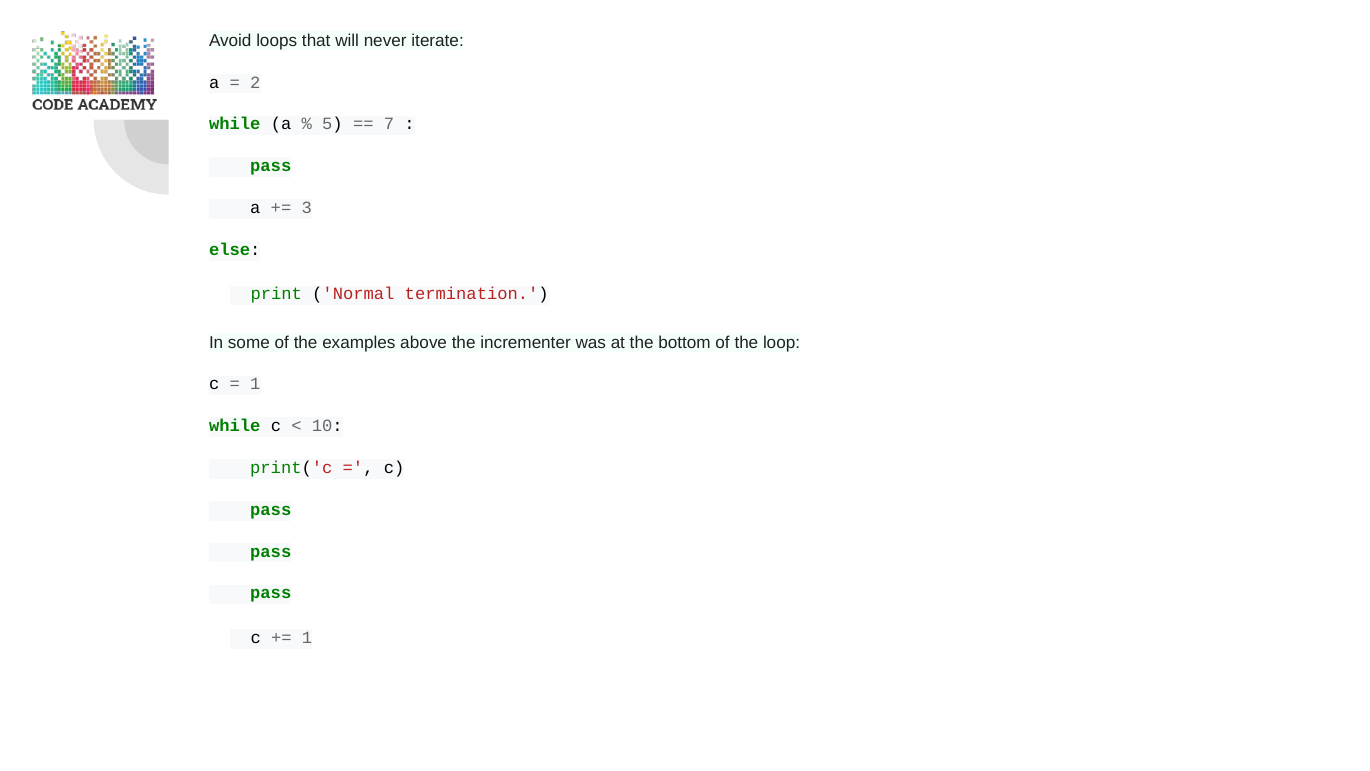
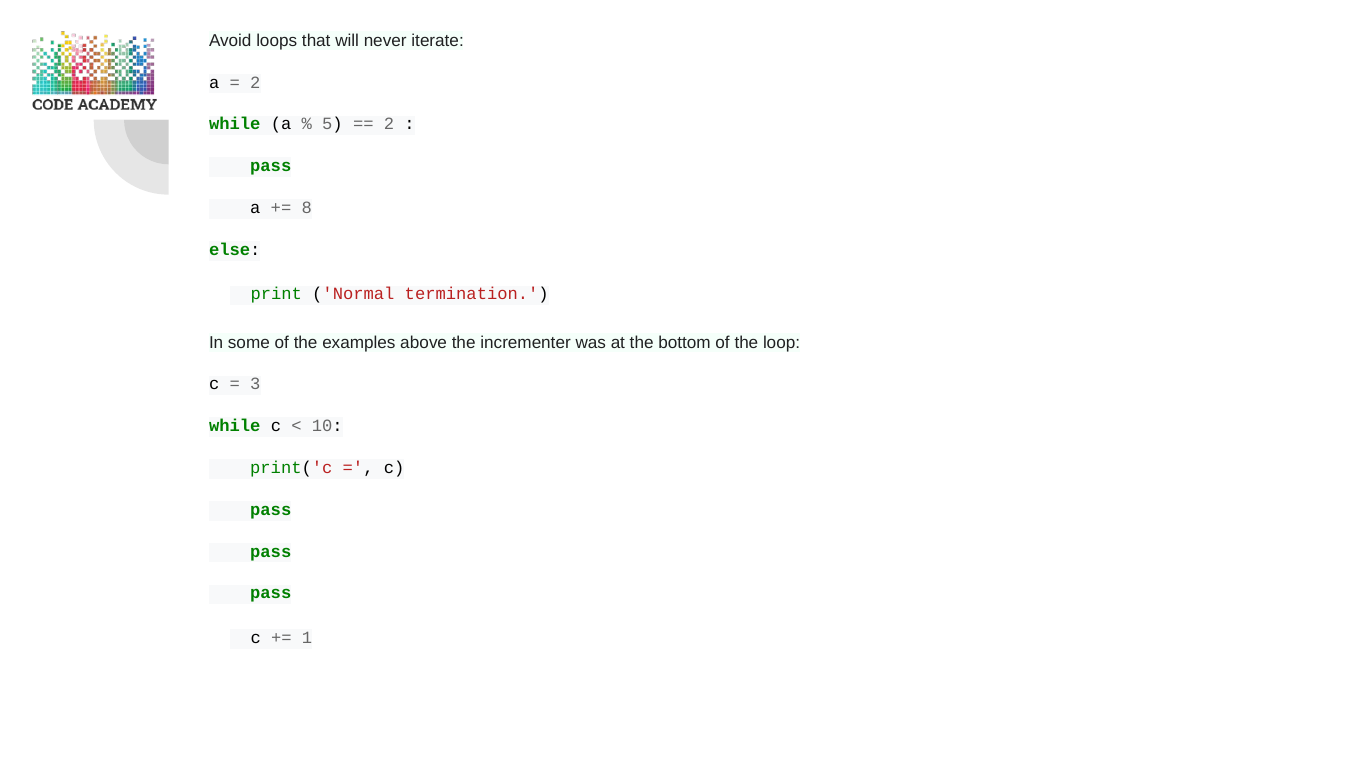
7 at (389, 124): 7 -> 2
3: 3 -> 8
1 at (255, 384): 1 -> 3
